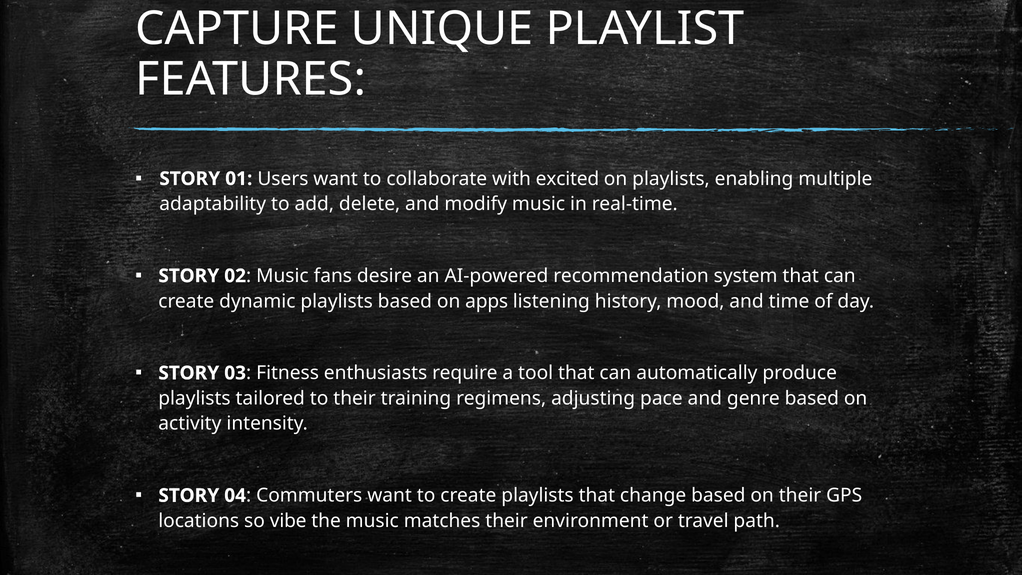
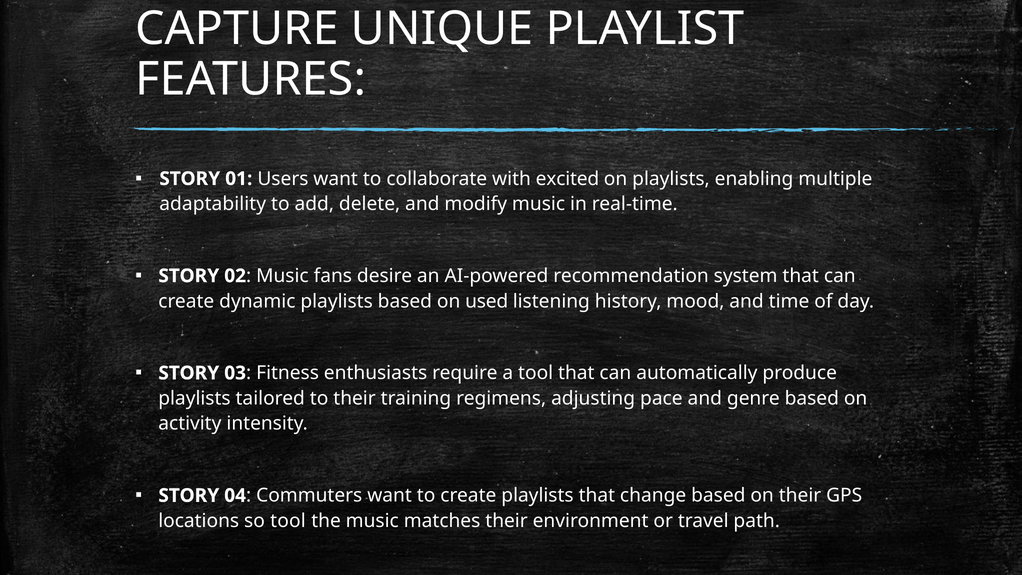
apps: apps -> used
so vibe: vibe -> tool
